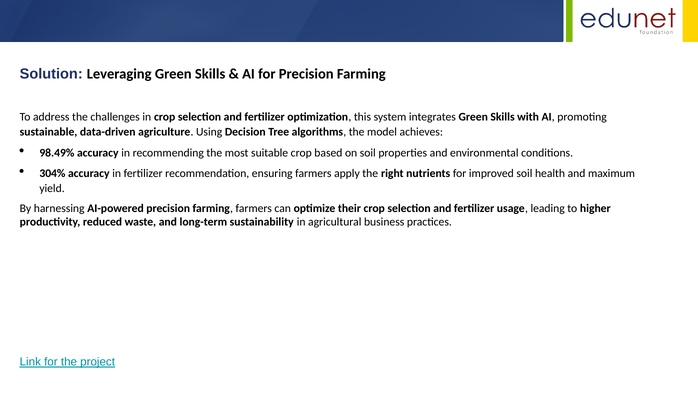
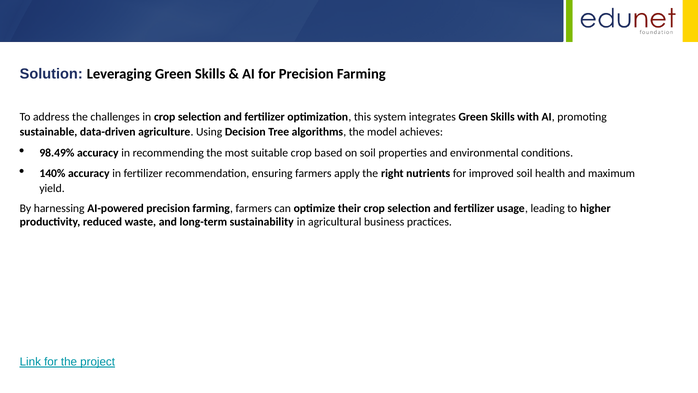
304%: 304% -> 140%
